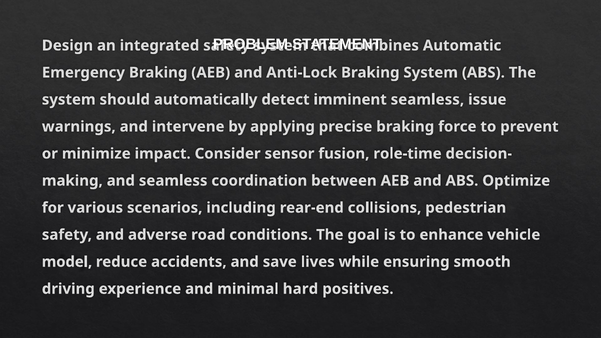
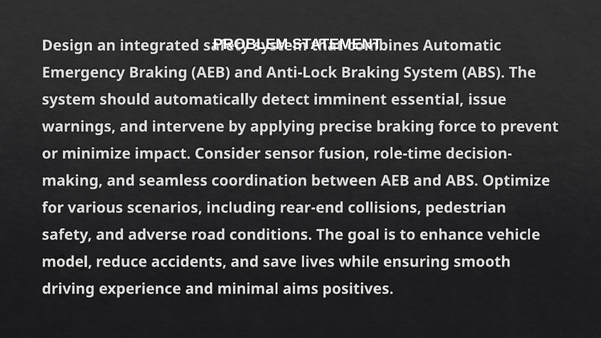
seamless at (427, 100): seamless -> essential
hard: hard -> aims
